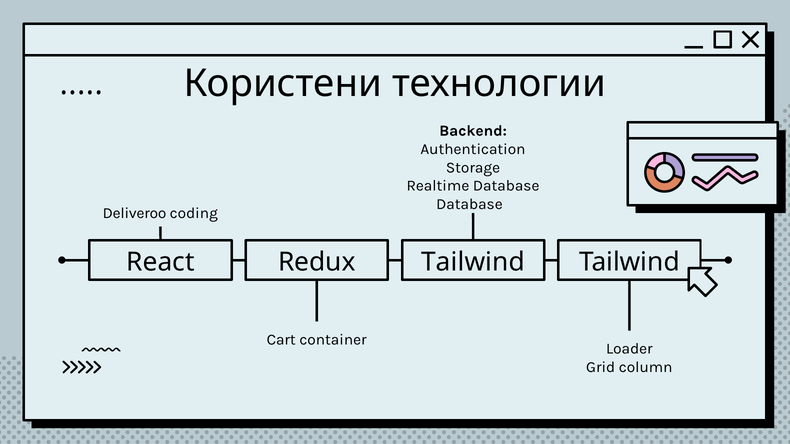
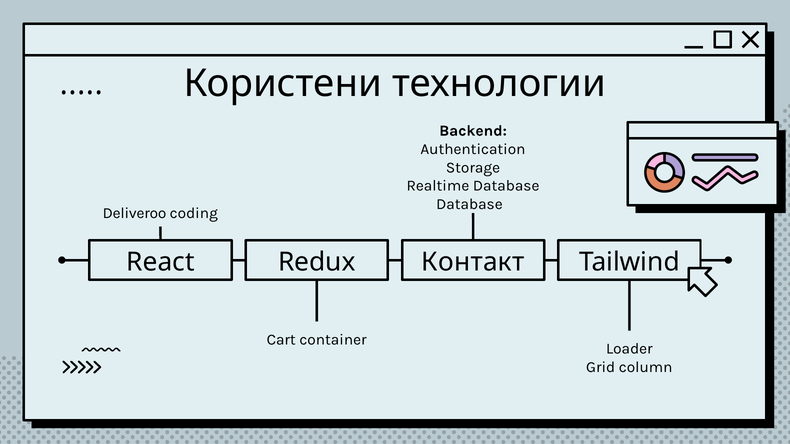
Redux Tailwind: Tailwind -> Контакт
